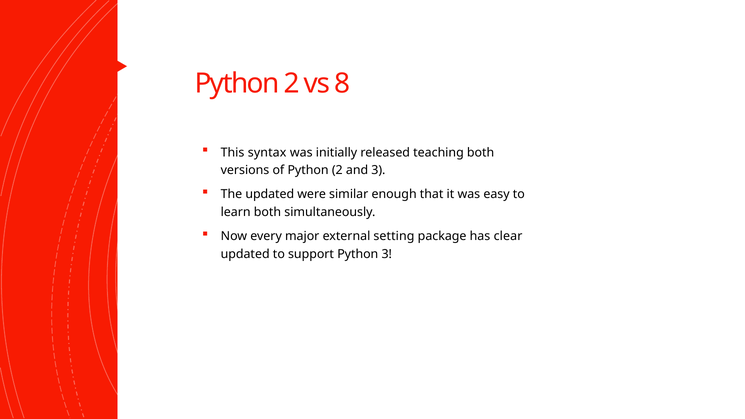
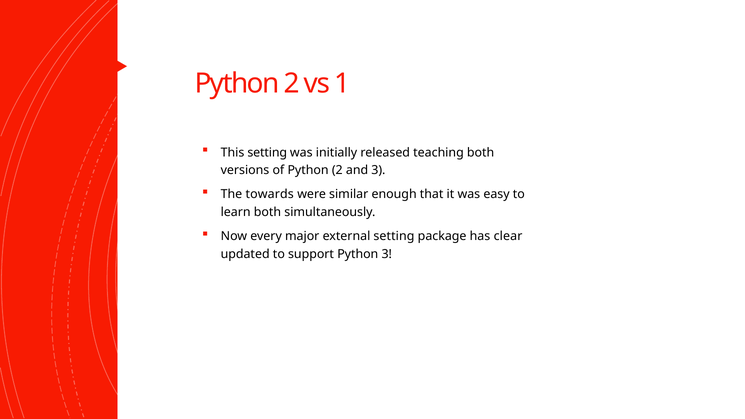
8: 8 -> 1
This syntax: syntax -> setting
The updated: updated -> towards
